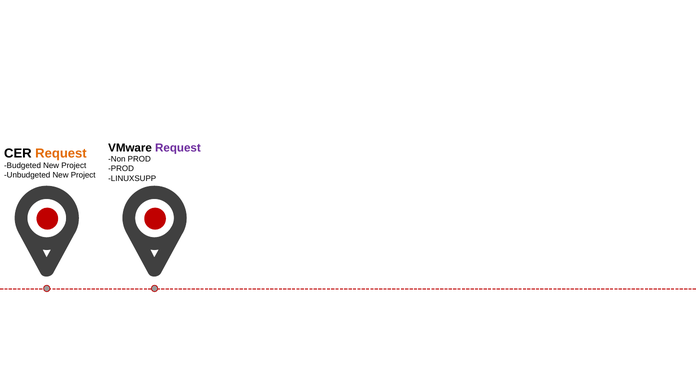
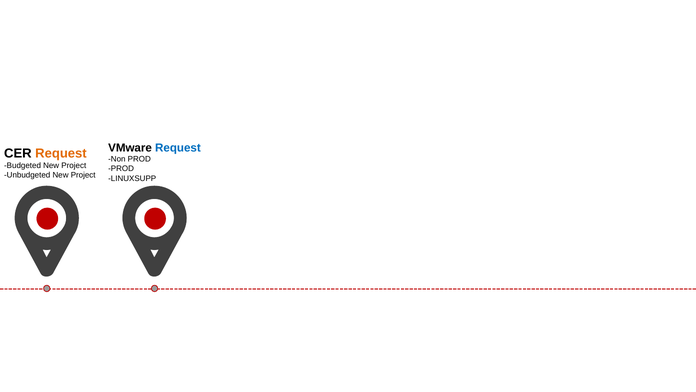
Request at (178, 148) colour: purple -> blue
